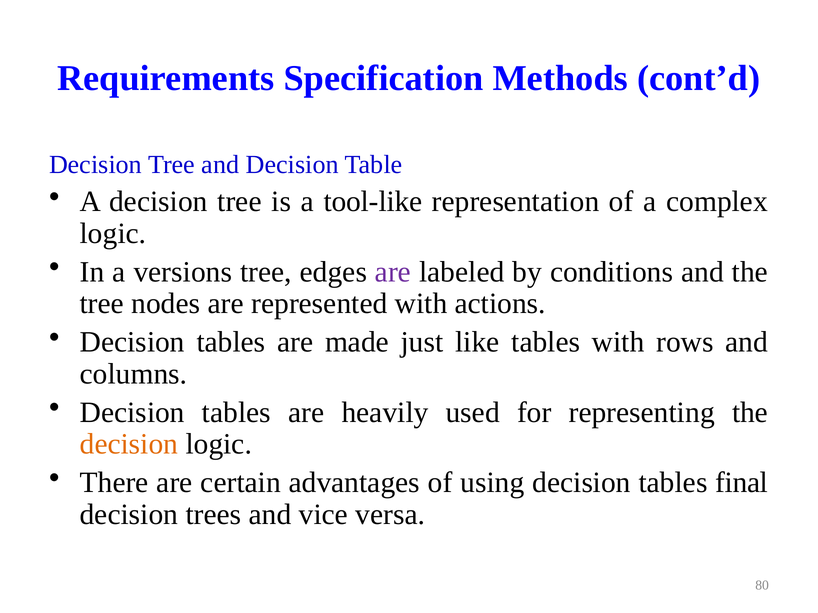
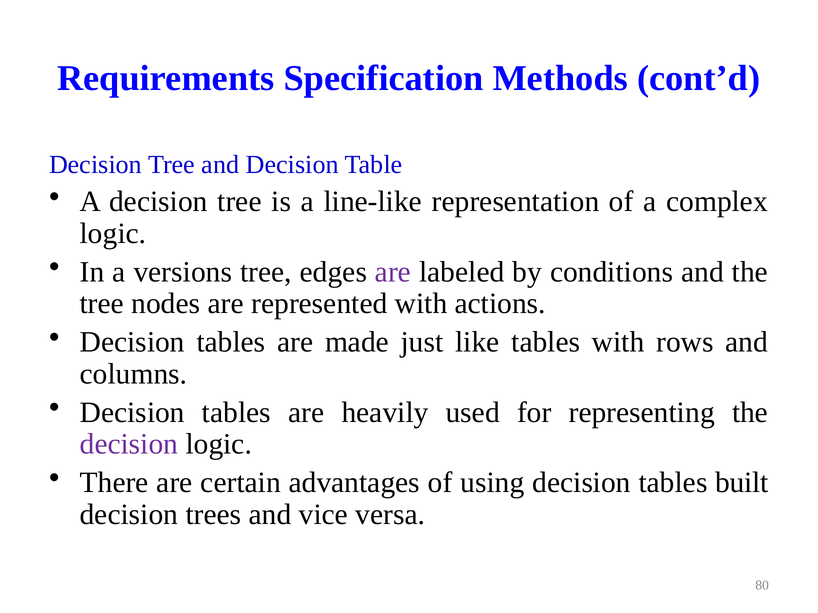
tool-like: tool-like -> line-like
decision at (129, 445) colour: orange -> purple
final: final -> built
